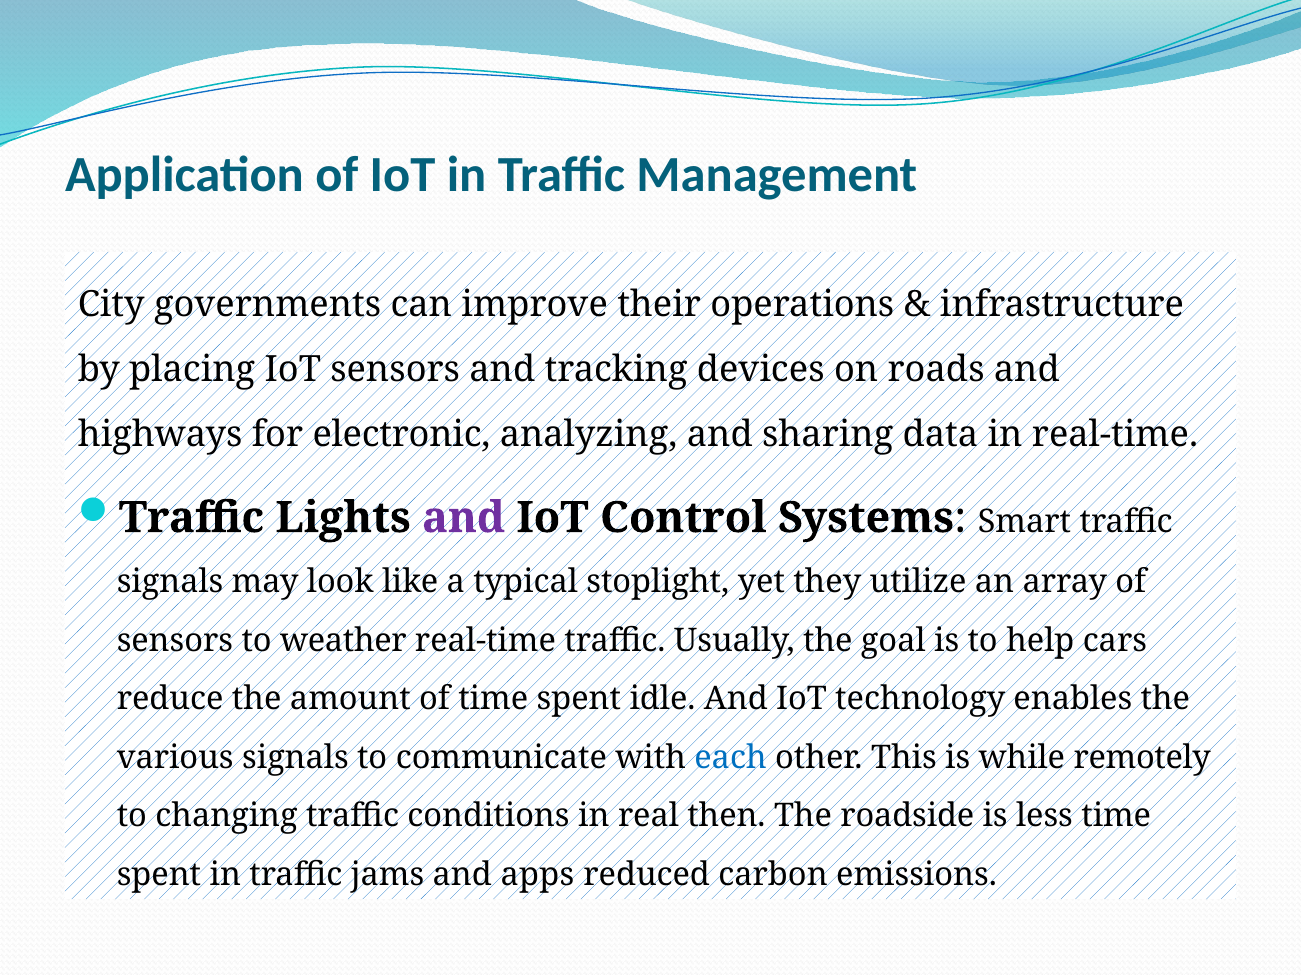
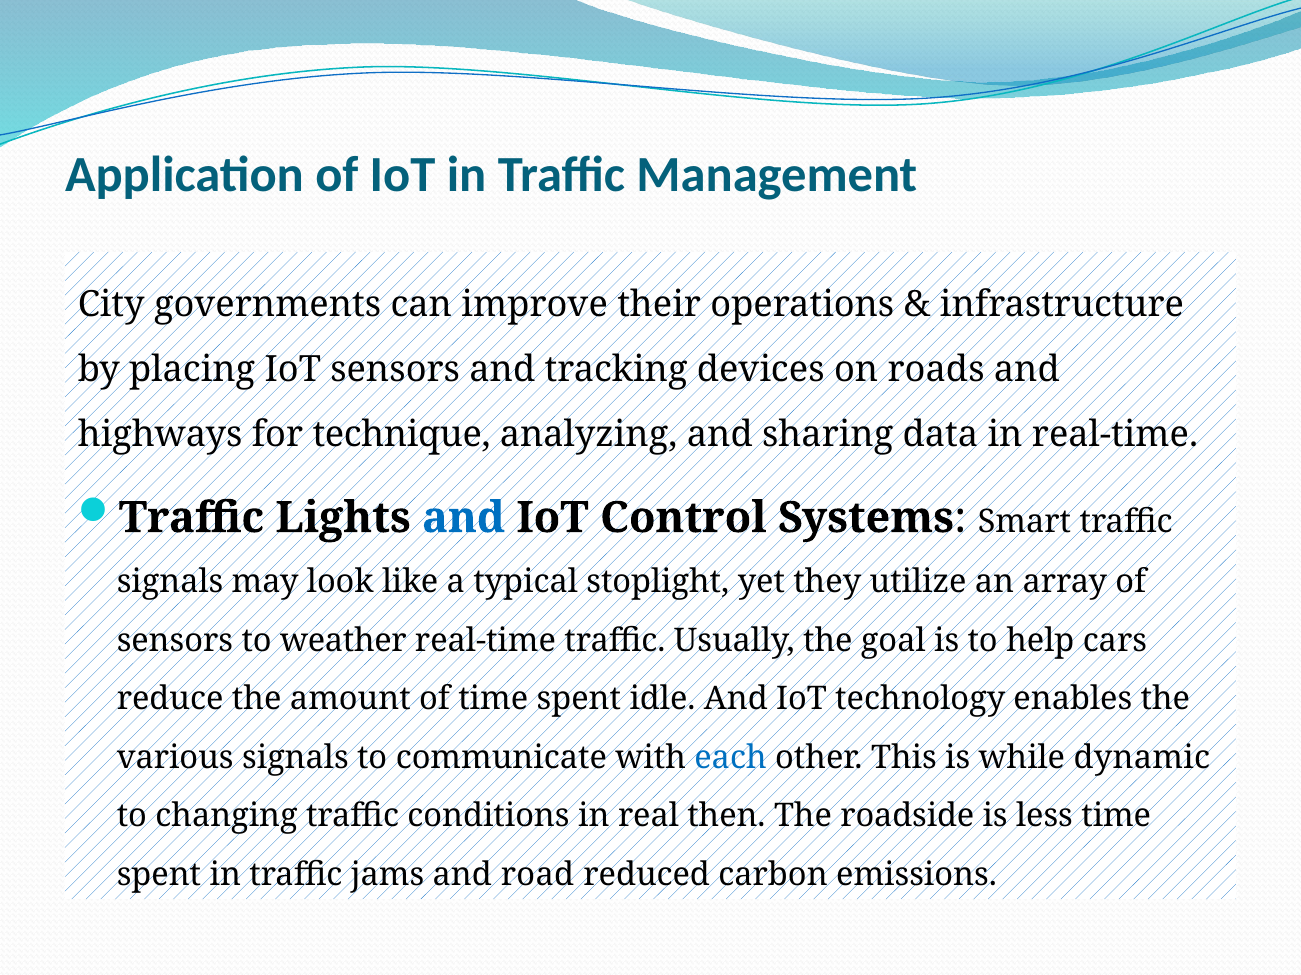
electronic: electronic -> technique
and at (464, 518) colour: purple -> blue
remotely: remotely -> dynamic
apps: apps -> road
